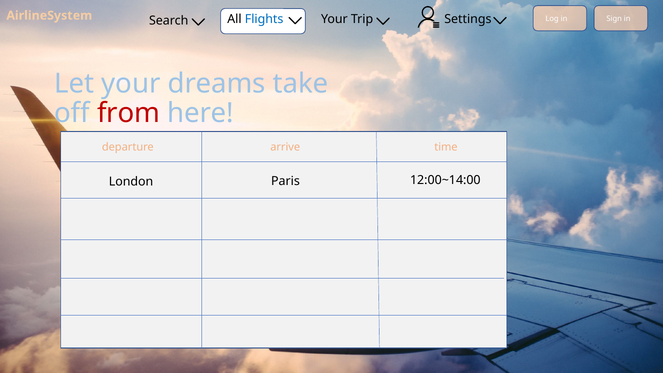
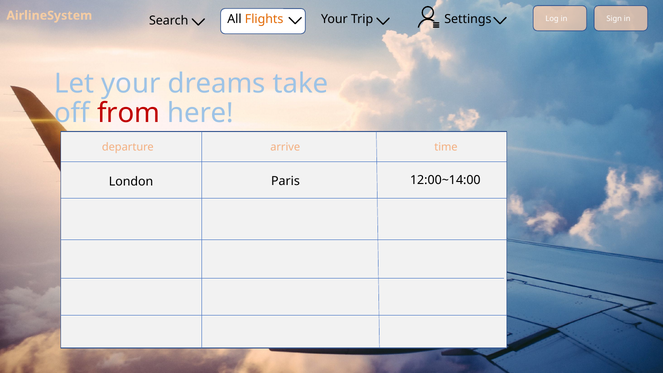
Flights colour: blue -> orange
